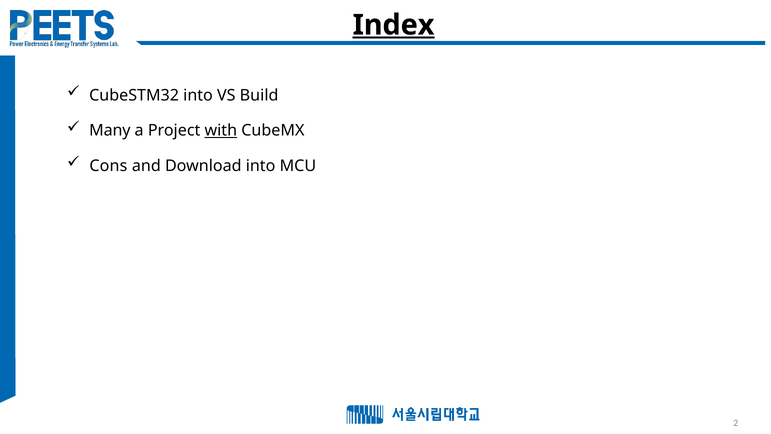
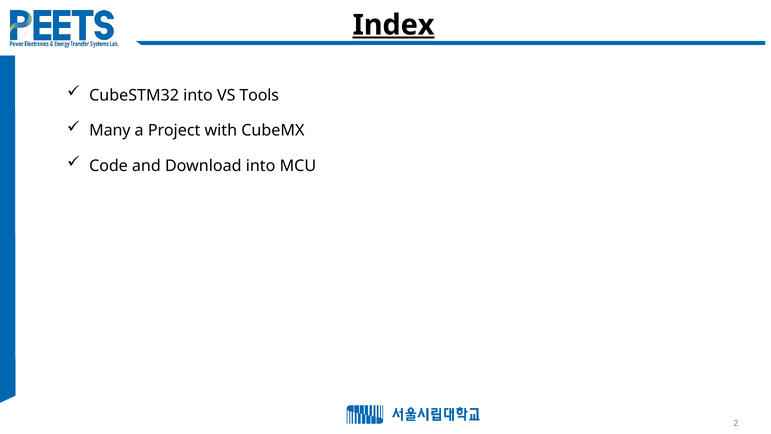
Build: Build -> Tools
with underline: present -> none
Cons: Cons -> Code
